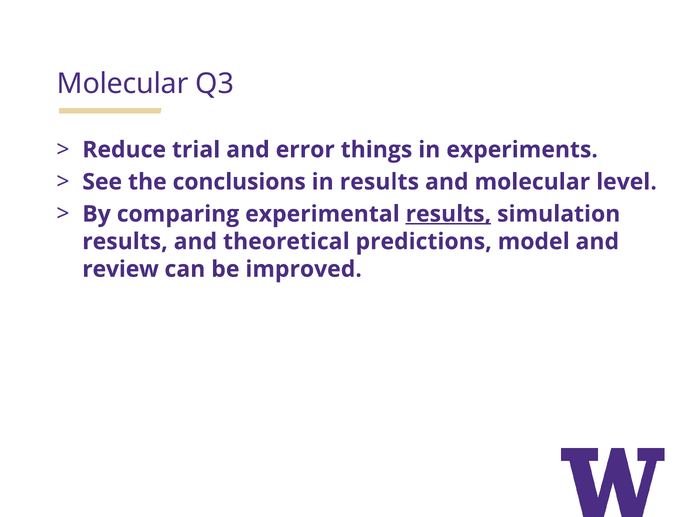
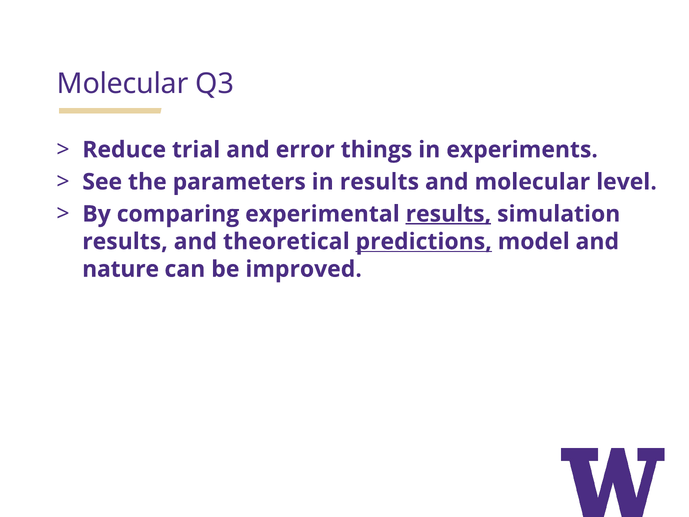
conclusions: conclusions -> parameters
predictions underline: none -> present
review: review -> nature
